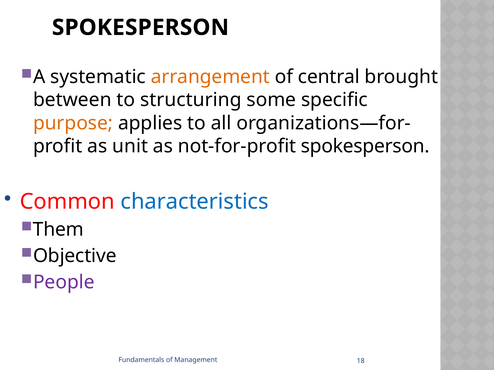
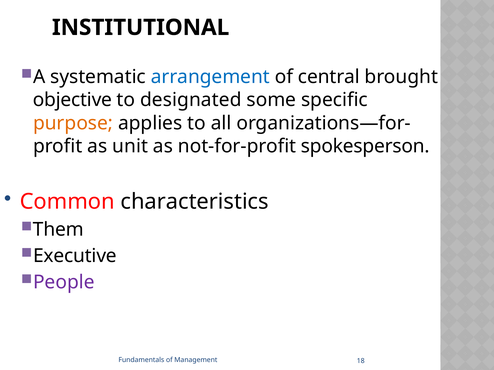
SPOKESPERSON at (140, 27): SPOKESPERSON -> INSTITUTIONAL
arrangement colour: orange -> blue
between: between -> objective
structuring: structuring -> designated
characteristics colour: blue -> black
Objective: Objective -> Executive
